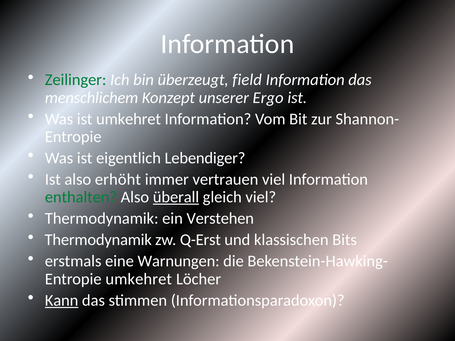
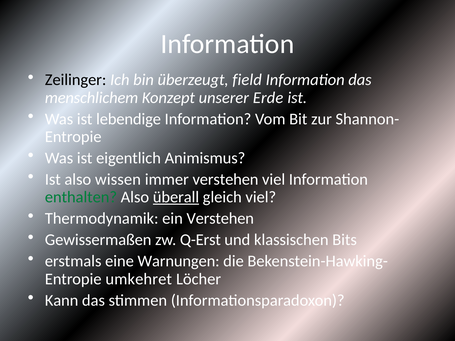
Zeilinger colour: green -> black
Ergo: Ergo -> Erde
ist umkehret: umkehret -> lebendige
Lebendiger: Lebendiger -> Animismus
erhöht: erhöht -> wissen
immer vertrauen: vertrauen -> verstehen
Thermodynamik at (98, 240): Thermodynamik -> Gewissermaßen
Kann underline: present -> none
